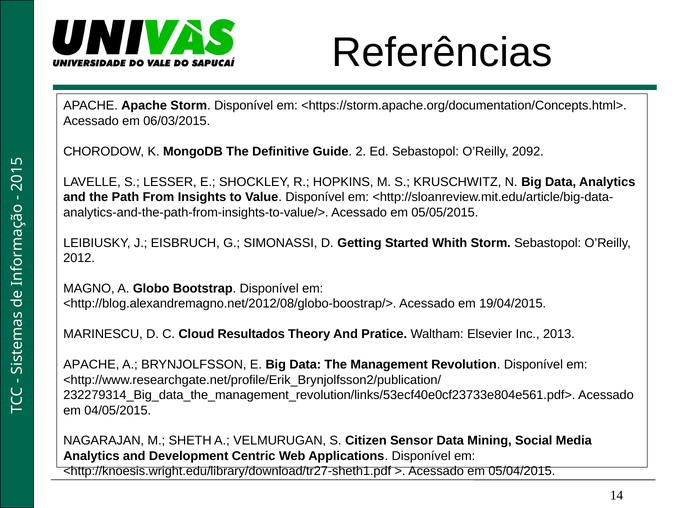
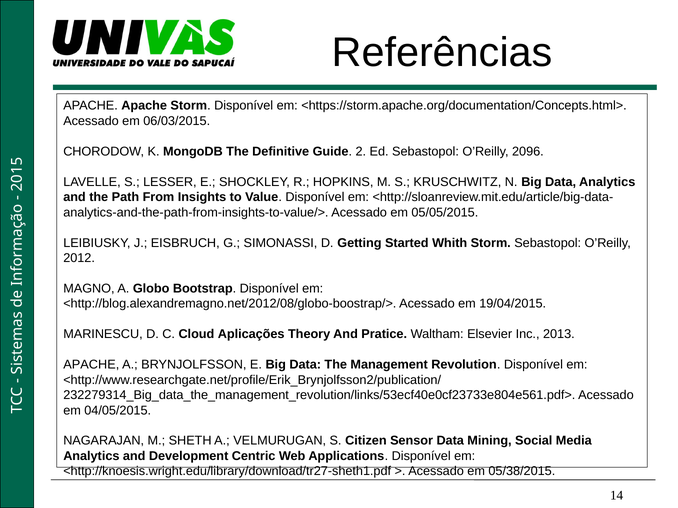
2092: 2092 -> 2096
Resultados: Resultados -> Aplicações
05/04/2015: 05/04/2015 -> 05/38/2015
